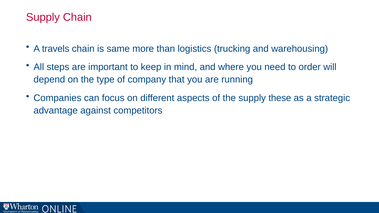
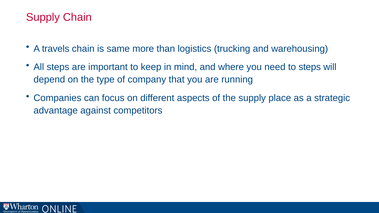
to order: order -> steps
these: these -> place
